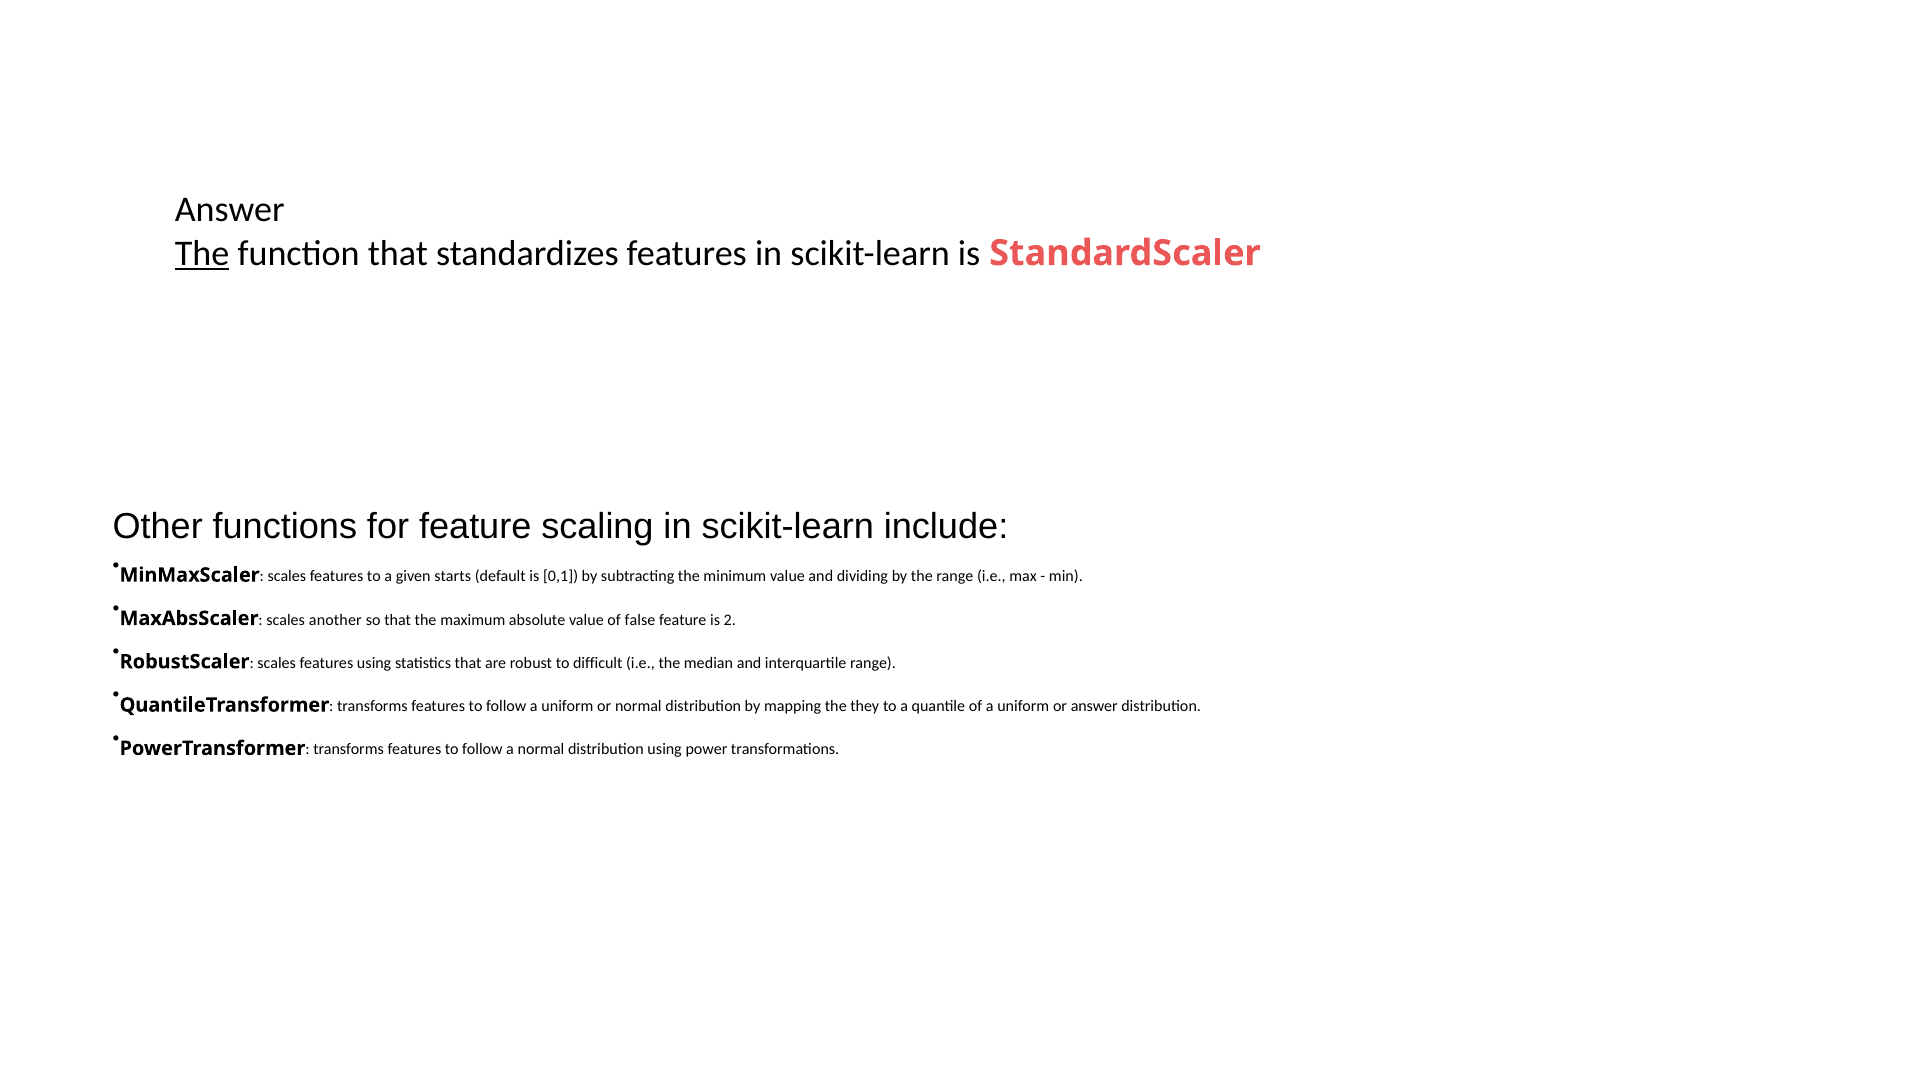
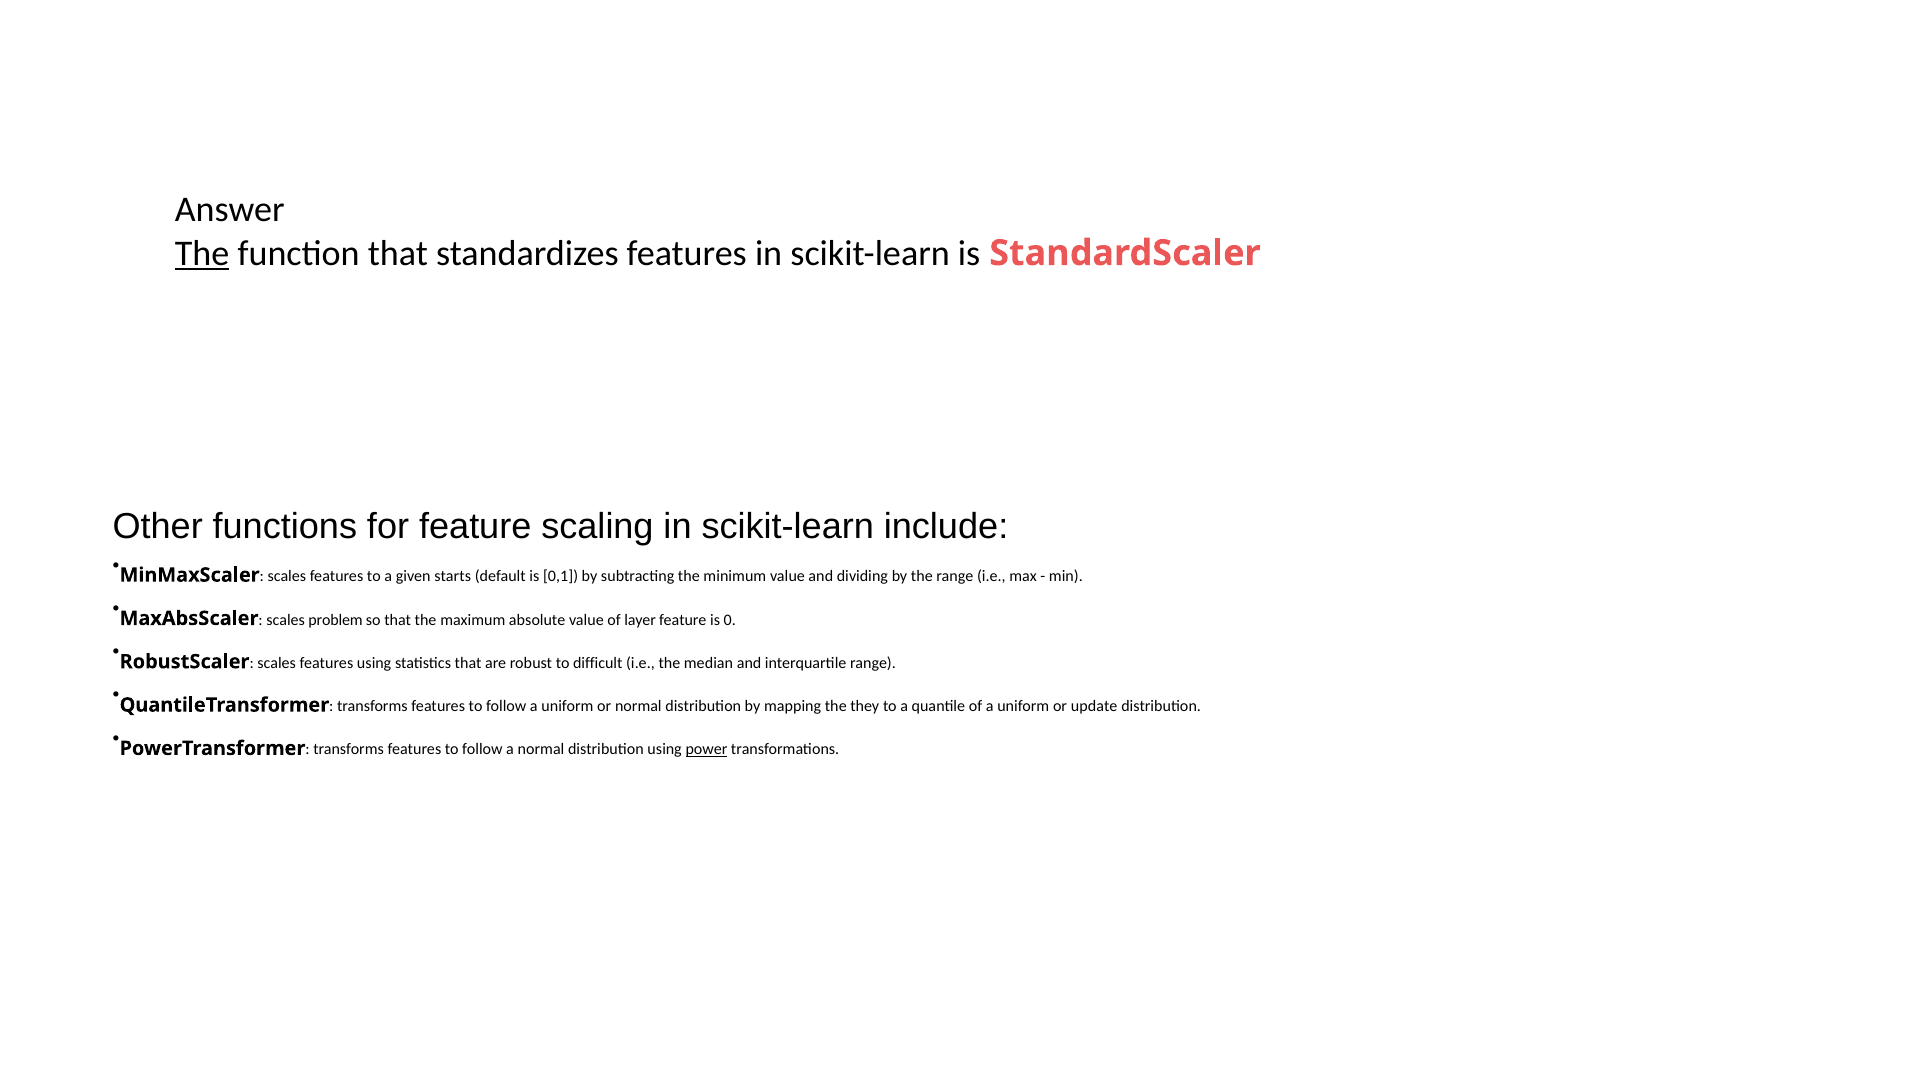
another: another -> problem
false: false -> layer
2: 2 -> 0
or answer: answer -> update
power underline: none -> present
